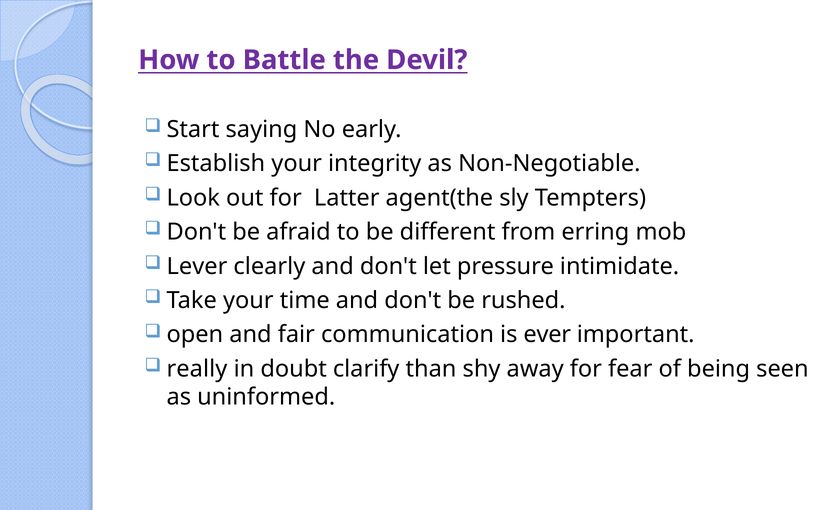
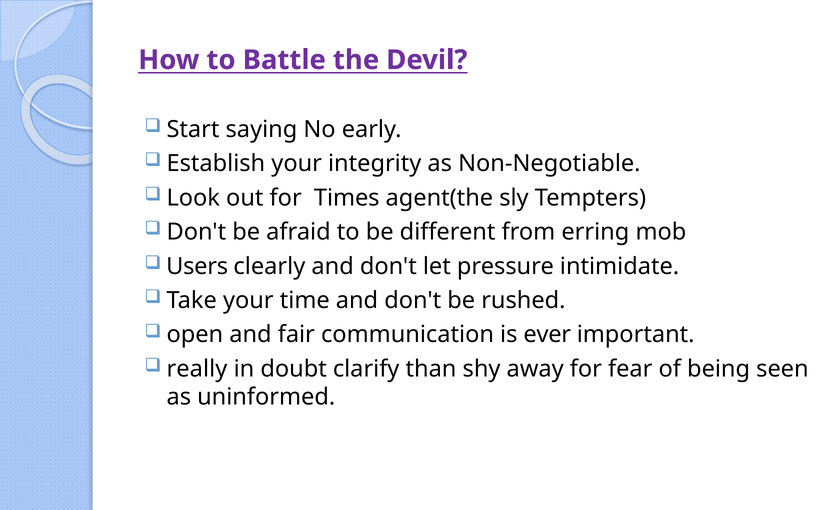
Latter: Latter -> Times
Lever: Lever -> Users
